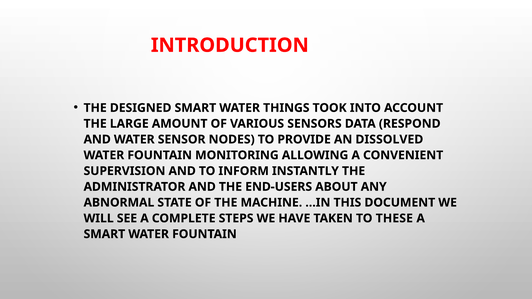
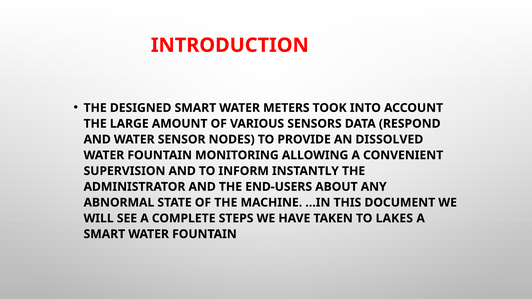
THINGS: THINGS -> METERS
THESE: THESE -> LAKES
